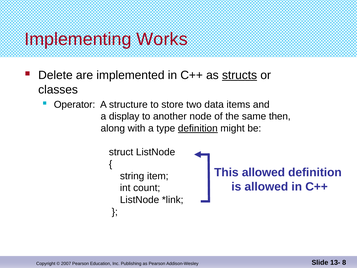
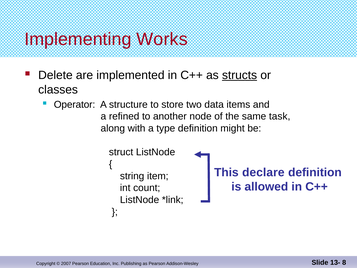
display: display -> refined
then: then -> task
definition at (198, 128) underline: present -> none
This allowed: allowed -> declare
